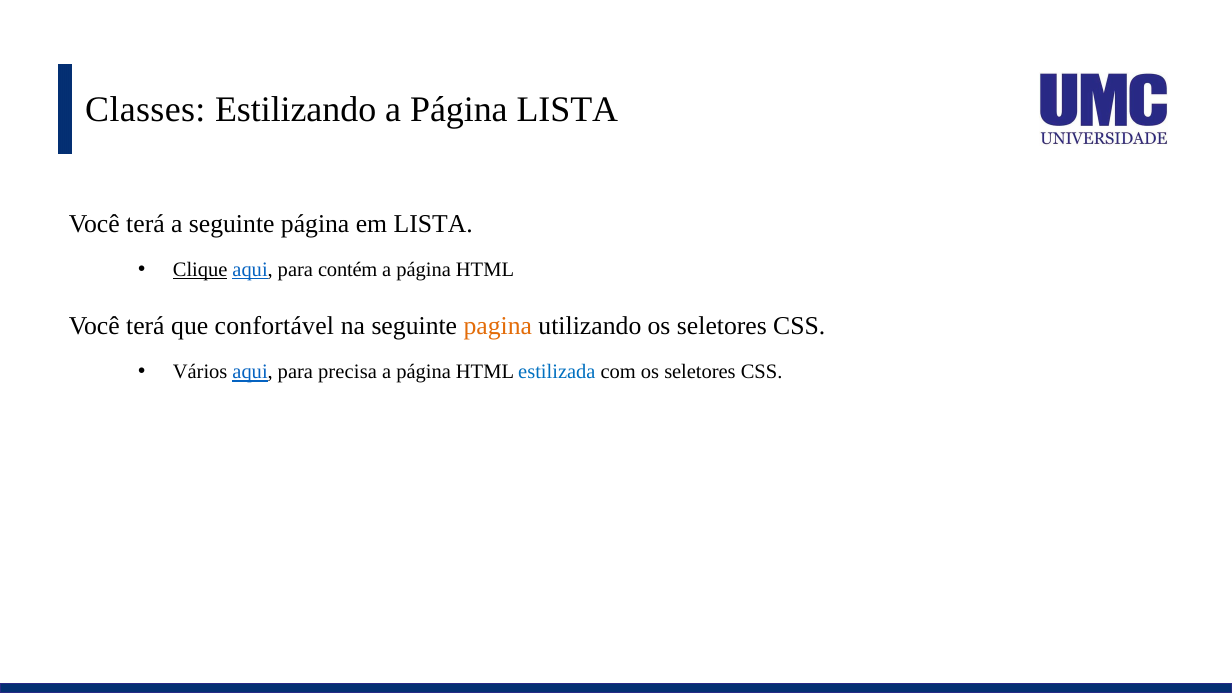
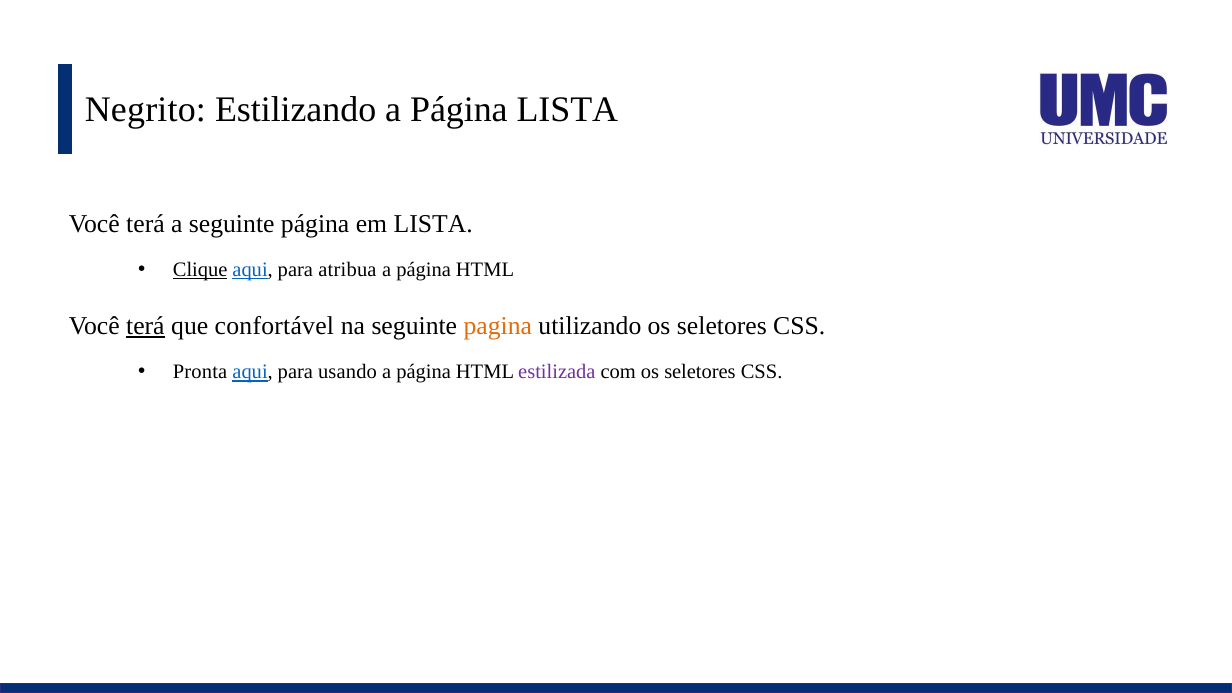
Classes: Classes -> Negrito
contém: contém -> atribua
terá at (145, 326) underline: none -> present
Vários: Vários -> Pronta
precisa: precisa -> usando
estilizada colour: blue -> purple
